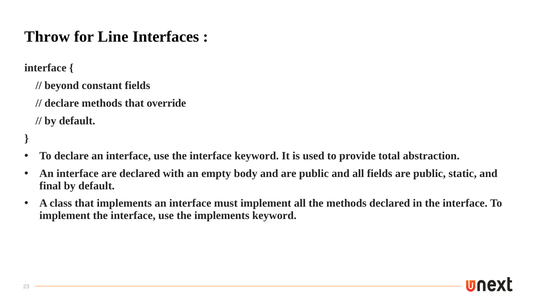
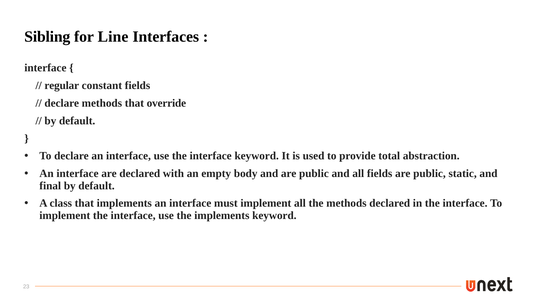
Throw: Throw -> Sibling
beyond: beyond -> regular
